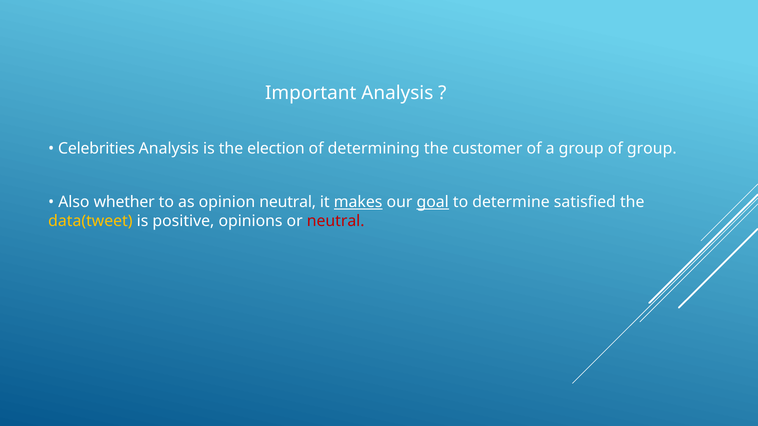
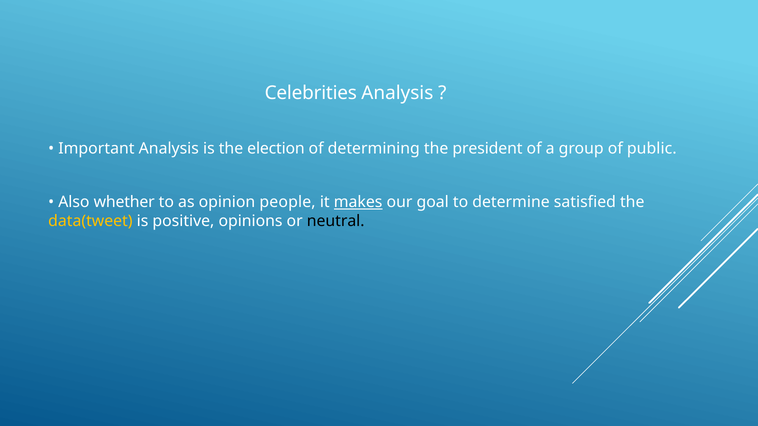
Important: Important -> Celebrities
Celebrities: Celebrities -> Important
customer: customer -> president
of group: group -> public
opinion neutral: neutral -> people
goal underline: present -> none
neutral at (336, 221) colour: red -> black
